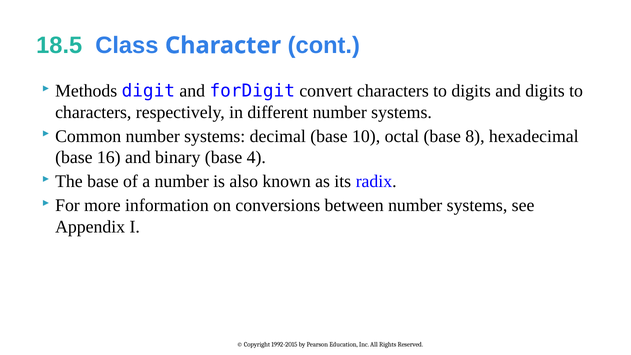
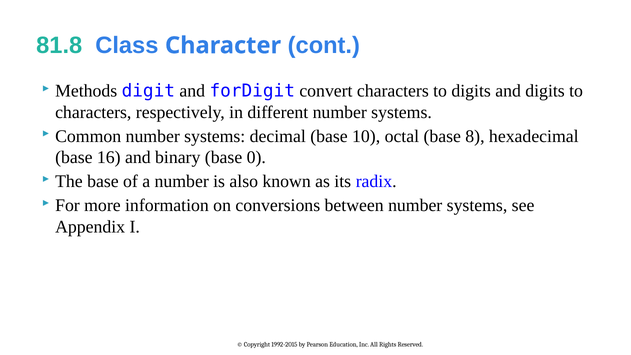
18.5: 18.5 -> 81.8
4: 4 -> 0
